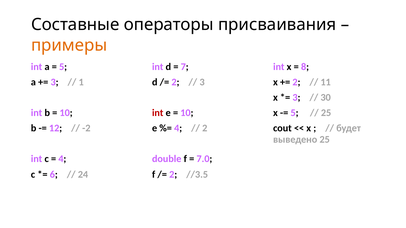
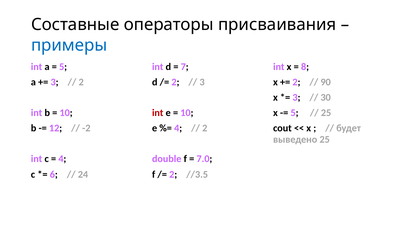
примеры colour: orange -> blue
1 at (81, 82): 1 -> 2
11: 11 -> 90
